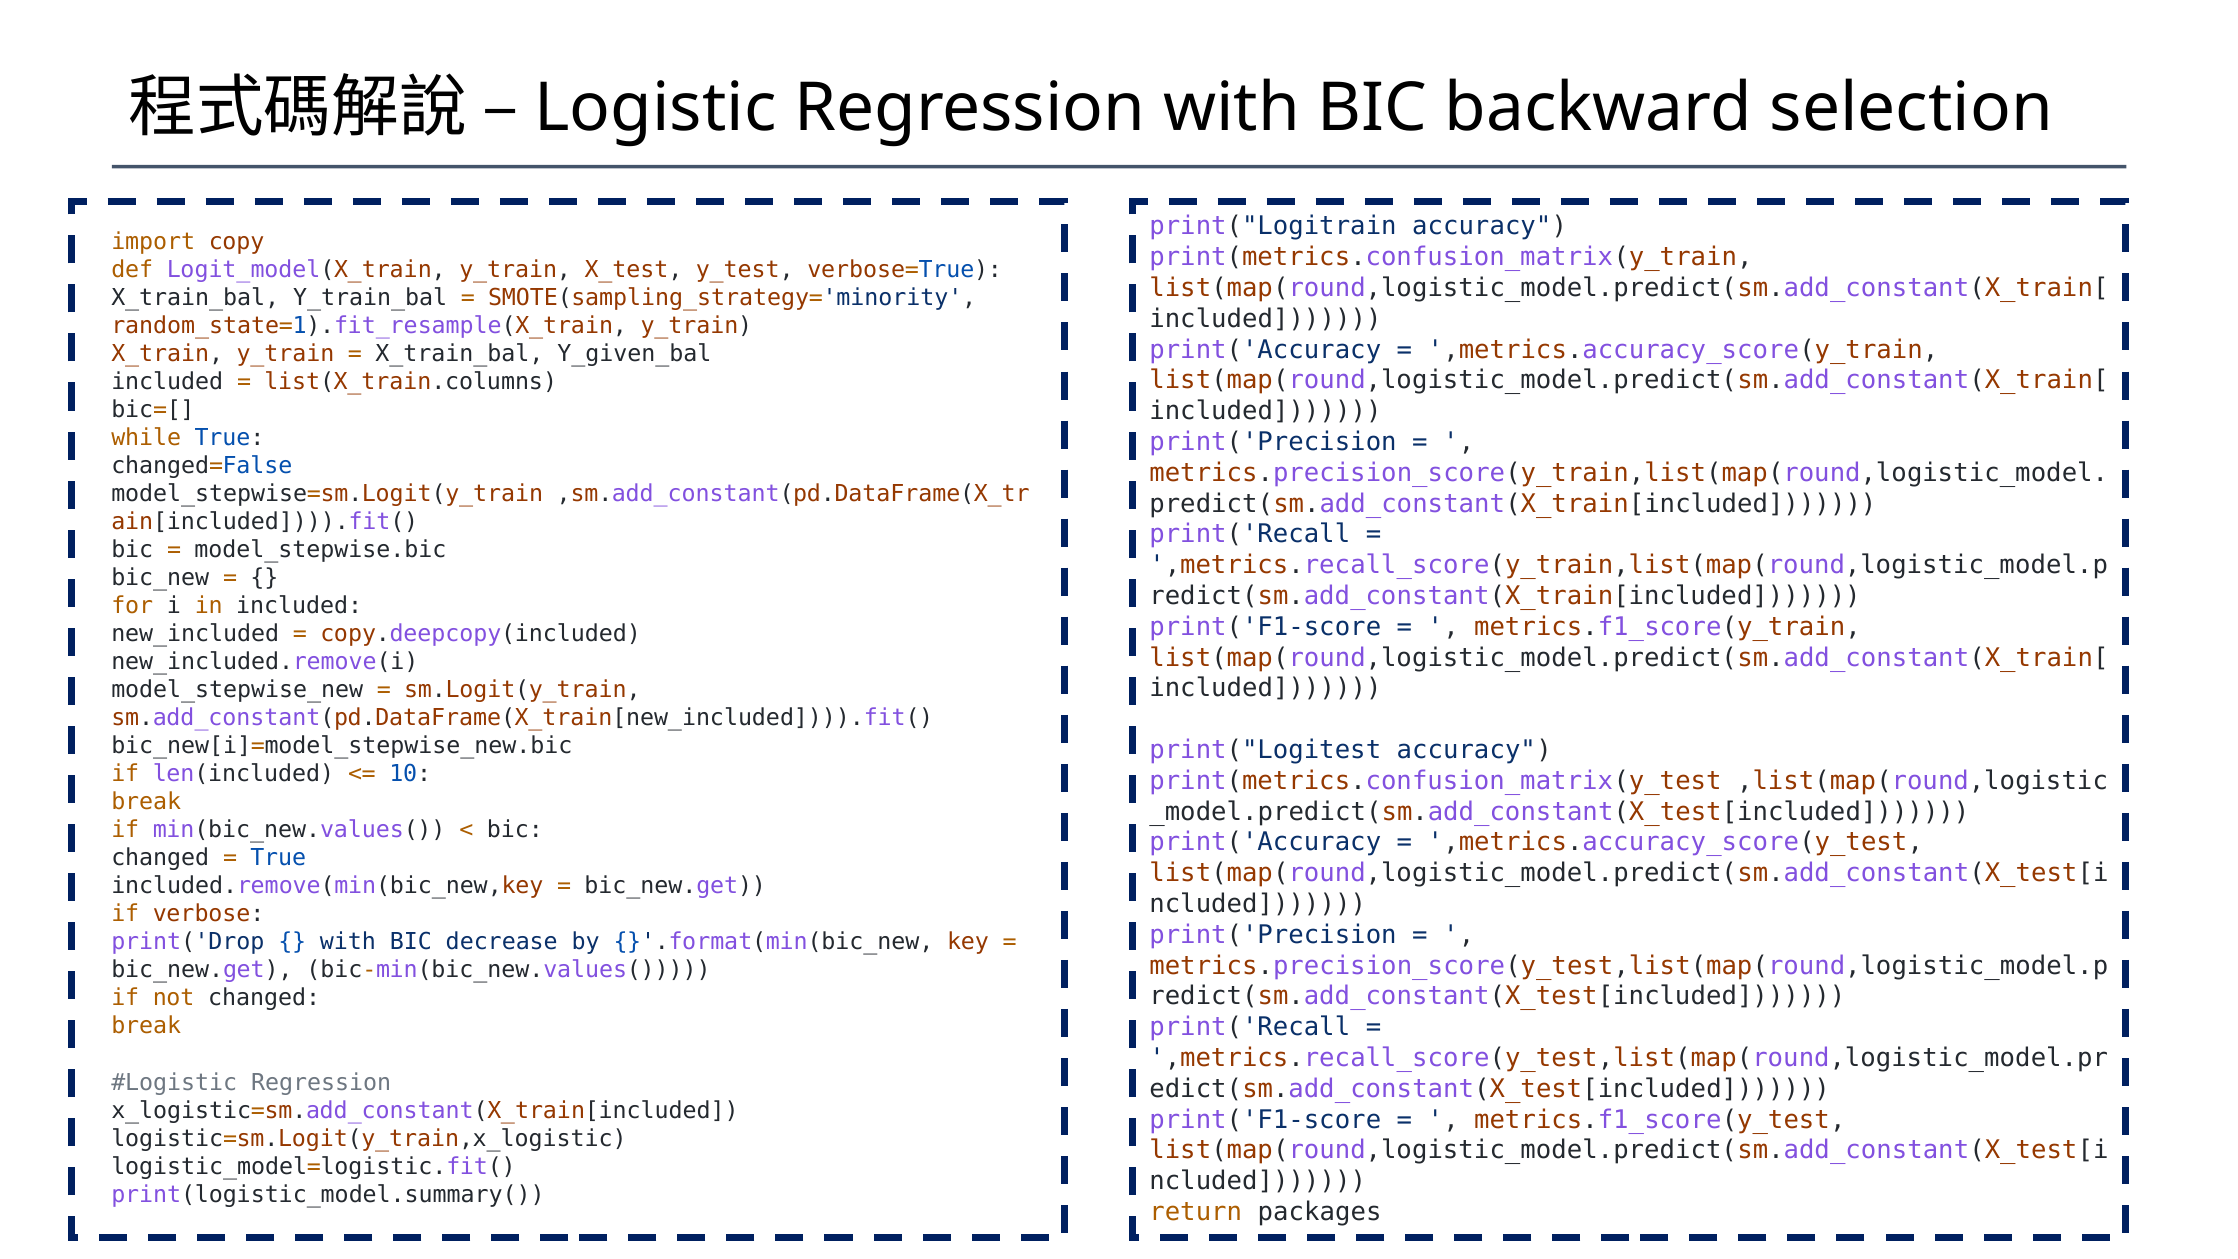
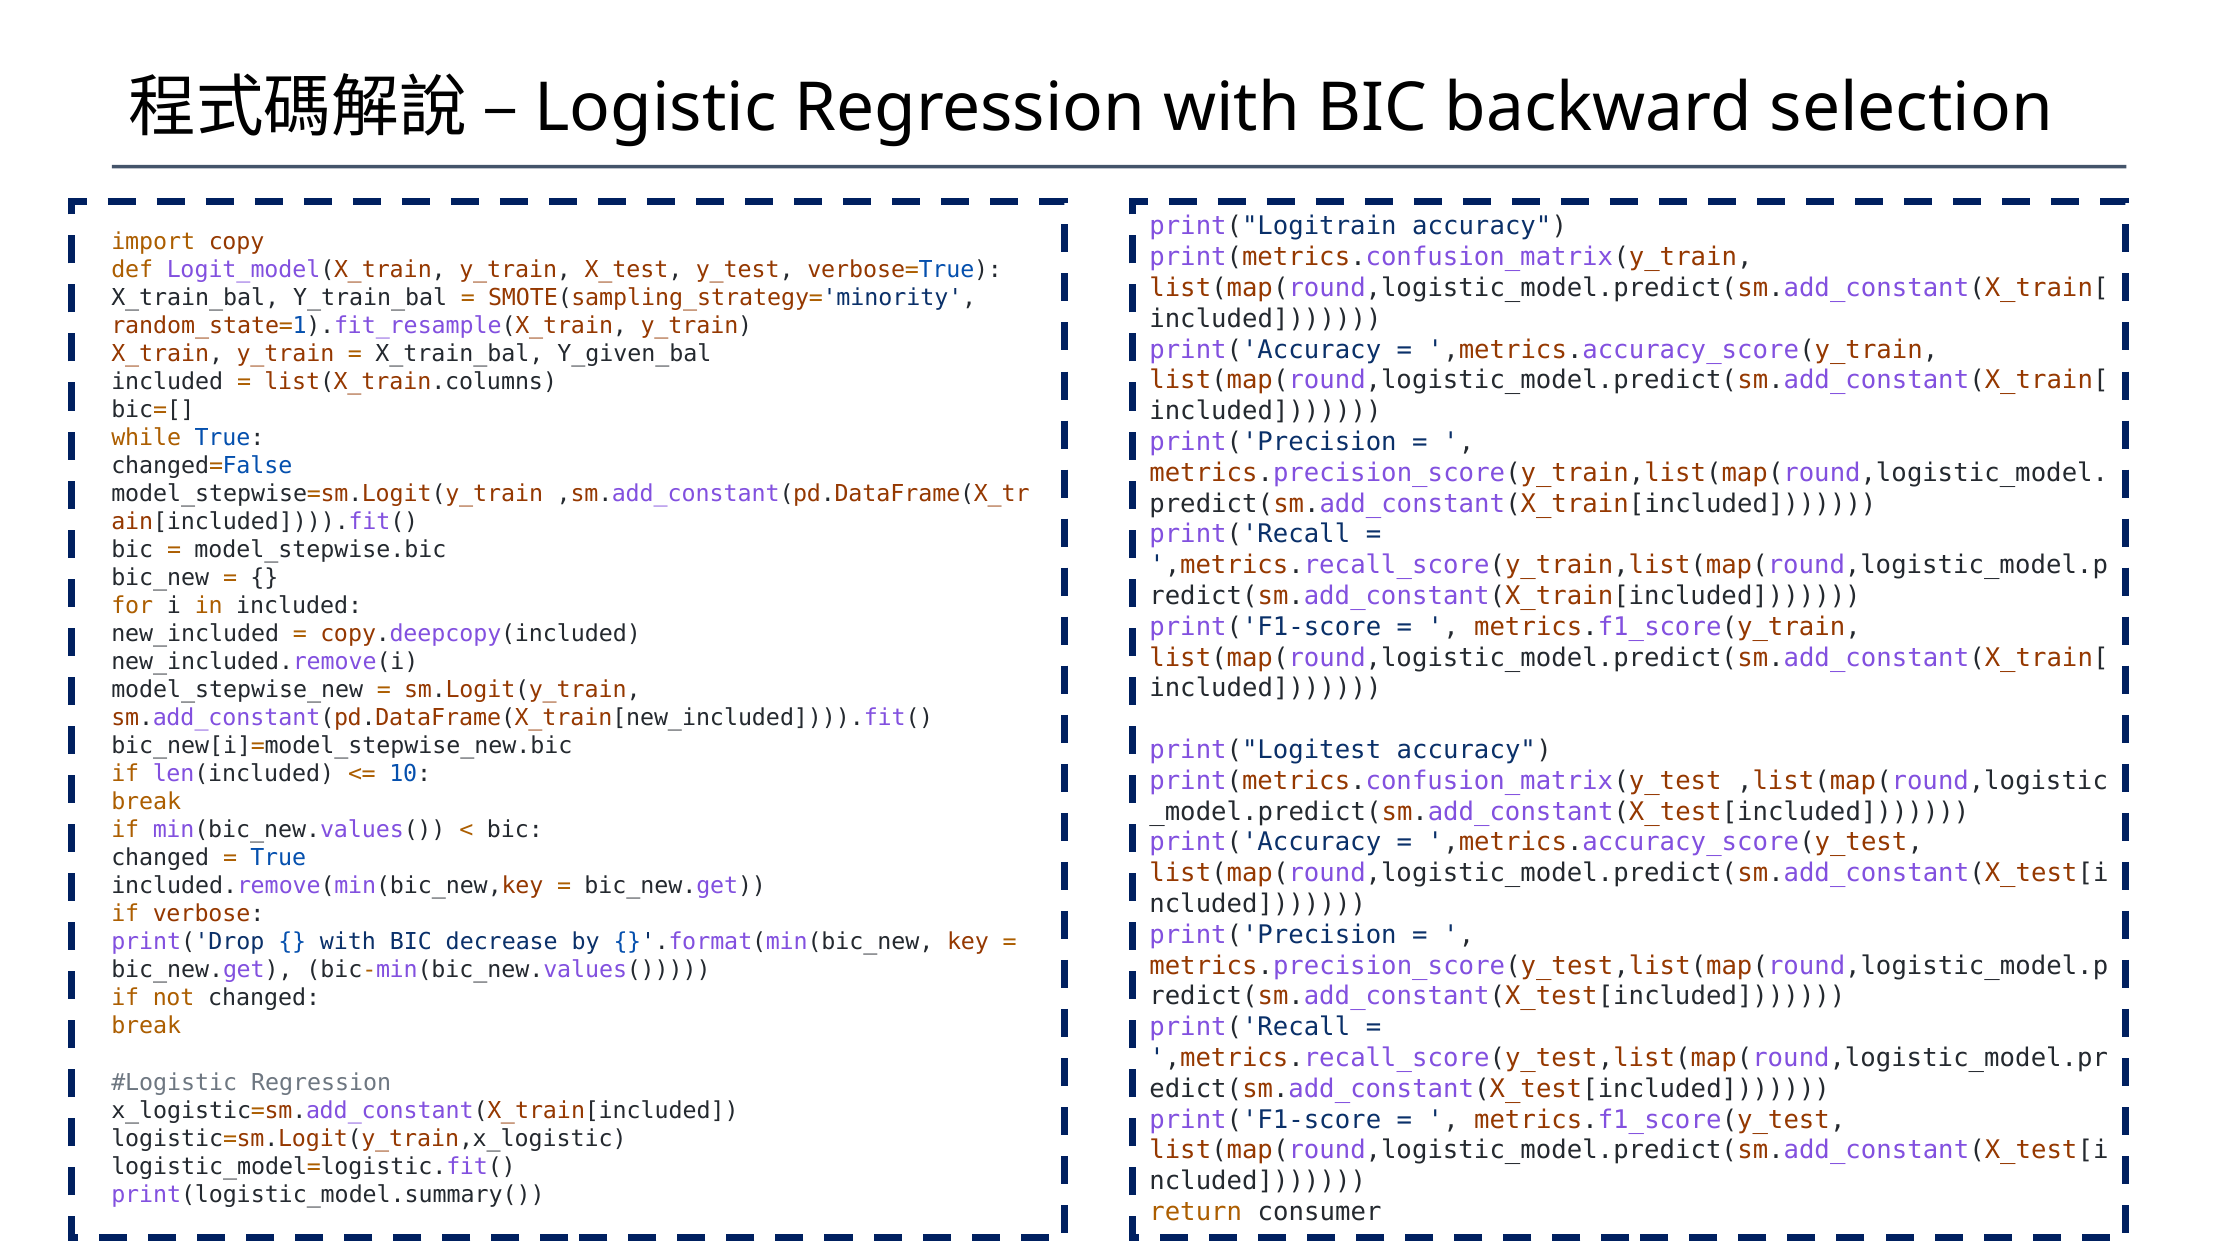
packages: packages -> consumer
